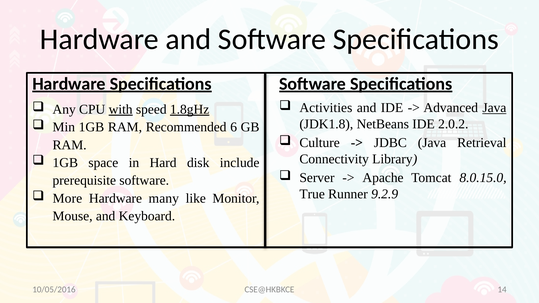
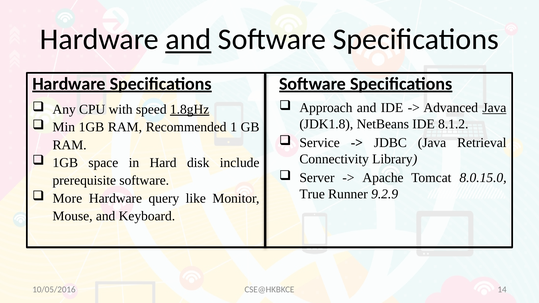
and at (188, 39) underline: none -> present
Activities: Activities -> Approach
with underline: present -> none
2.0.2: 2.0.2 -> 8.1.2
6: 6 -> 1
Culture: Culture -> Service
many: many -> query
